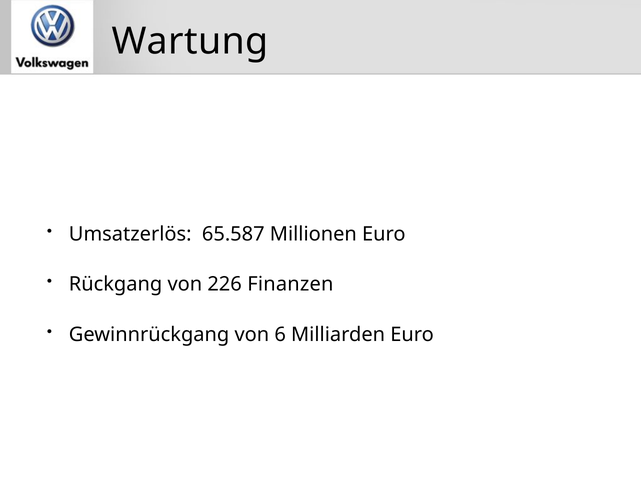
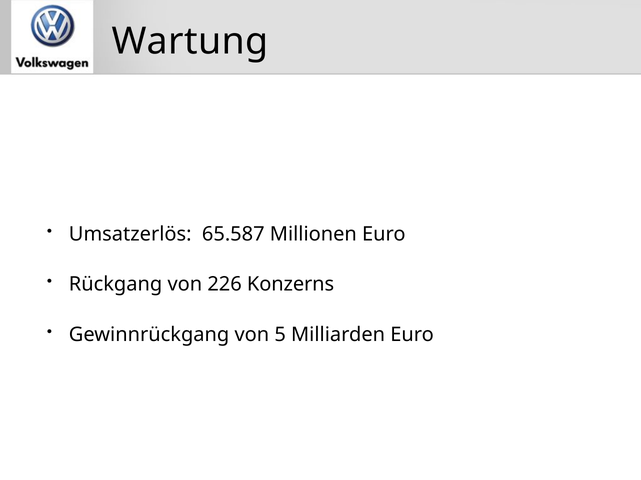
Finanzen: Finanzen -> Konzerns
6: 6 -> 5
